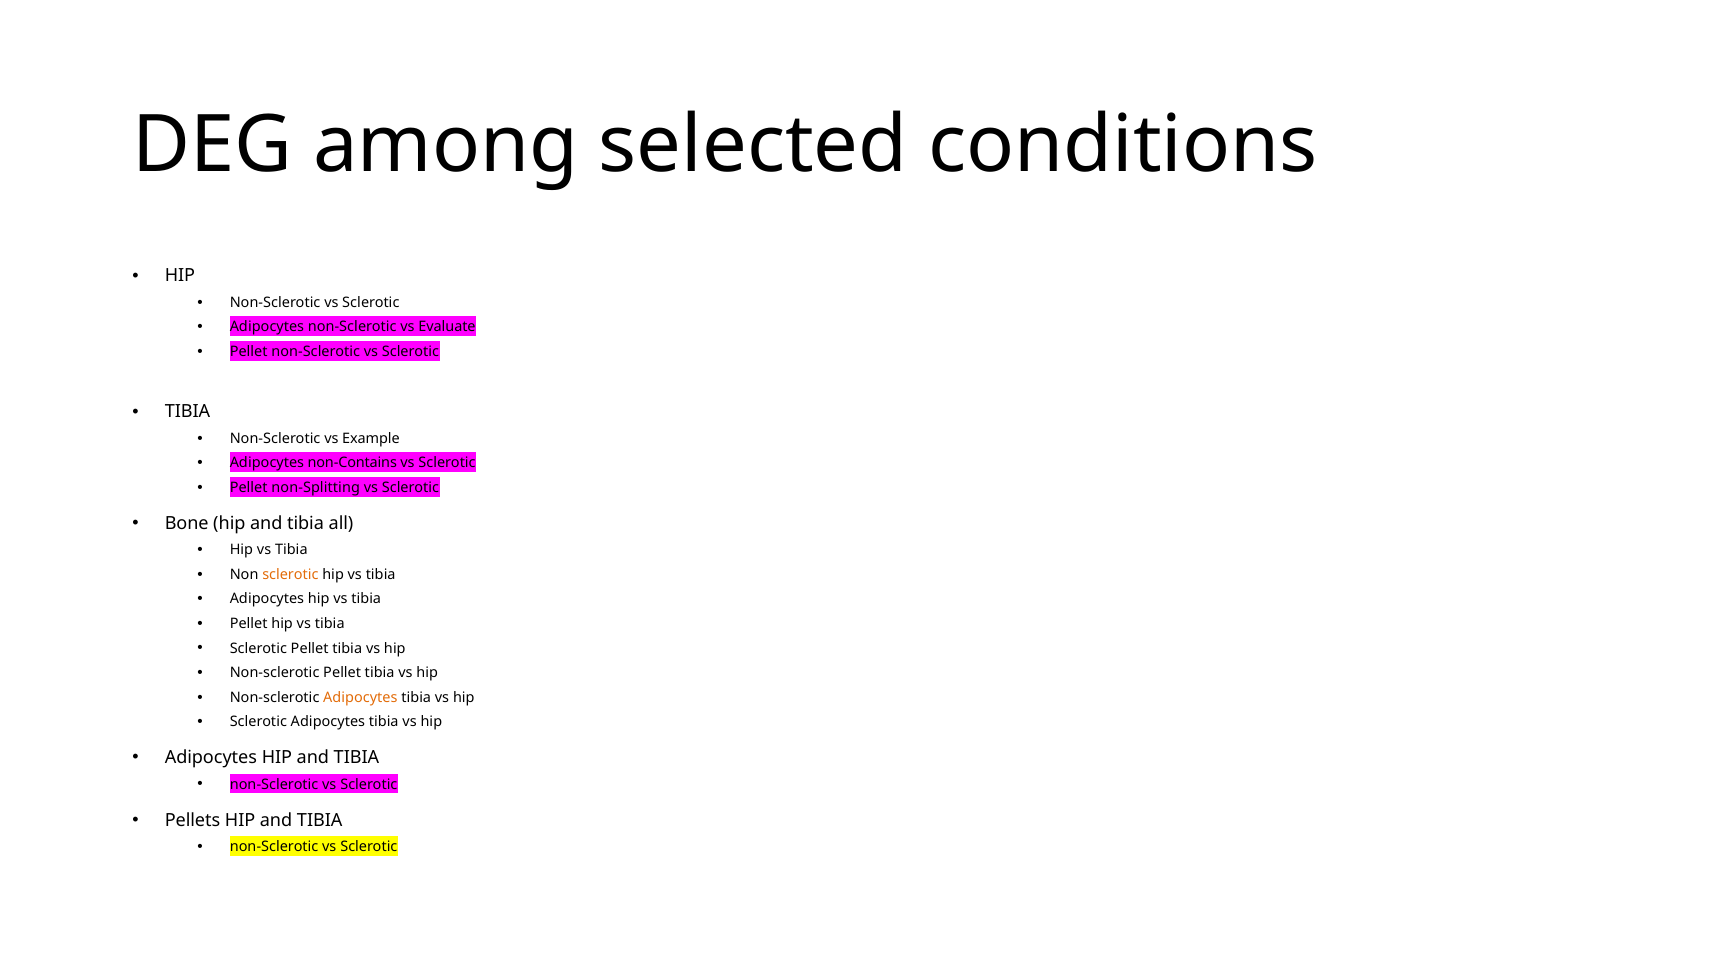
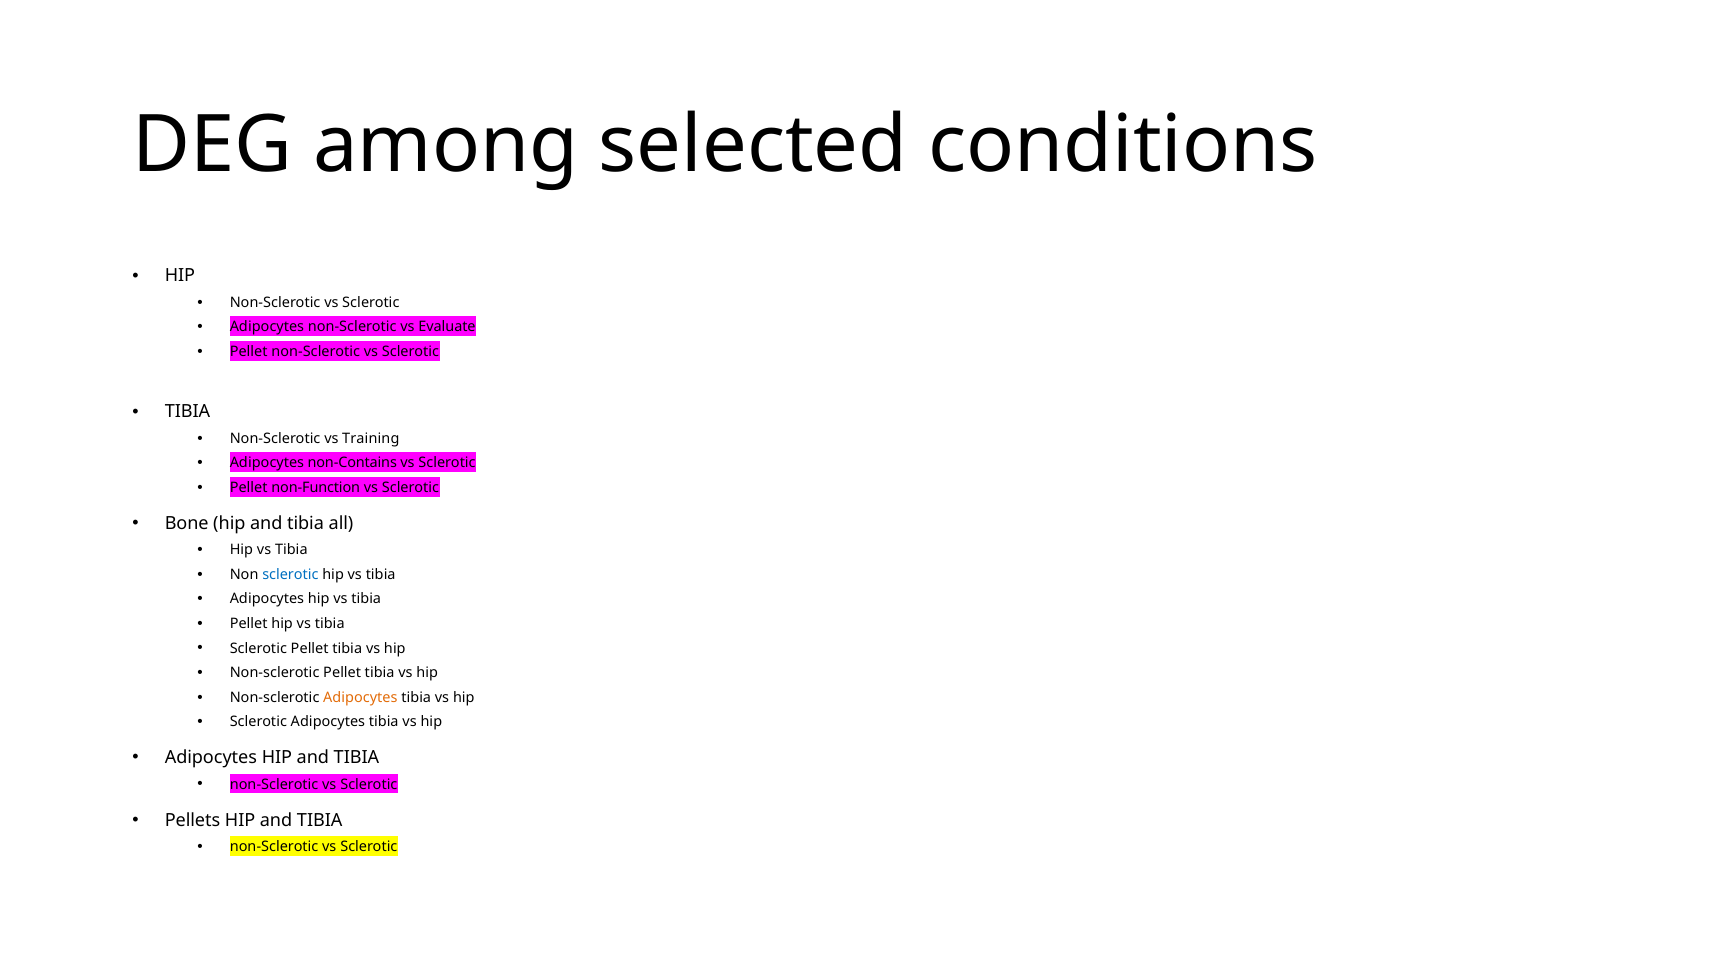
Example: Example -> Training
non-Splitting: non-Splitting -> non-Function
sclerotic at (290, 575) colour: orange -> blue
